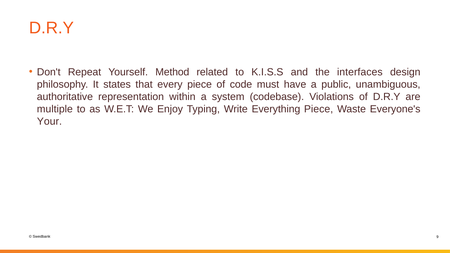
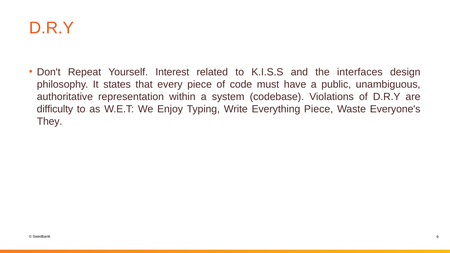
Method: Method -> Interest
multiple: multiple -> difficulty
Your: Your -> They
